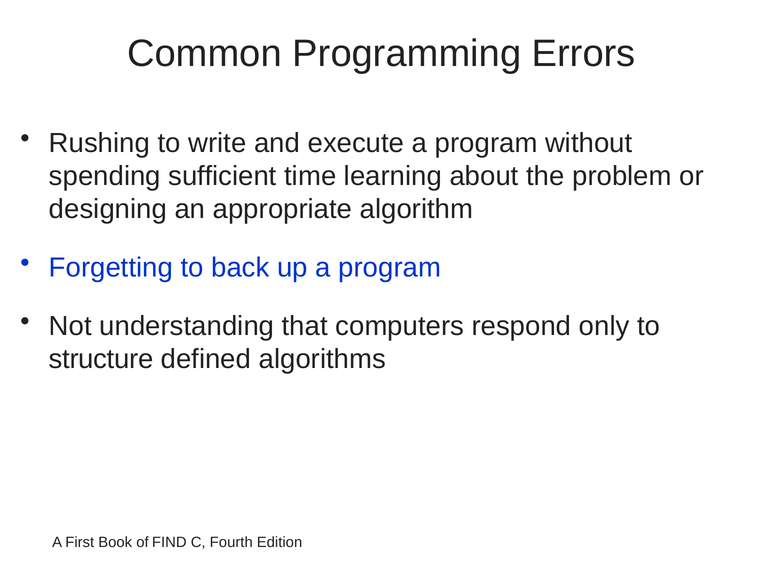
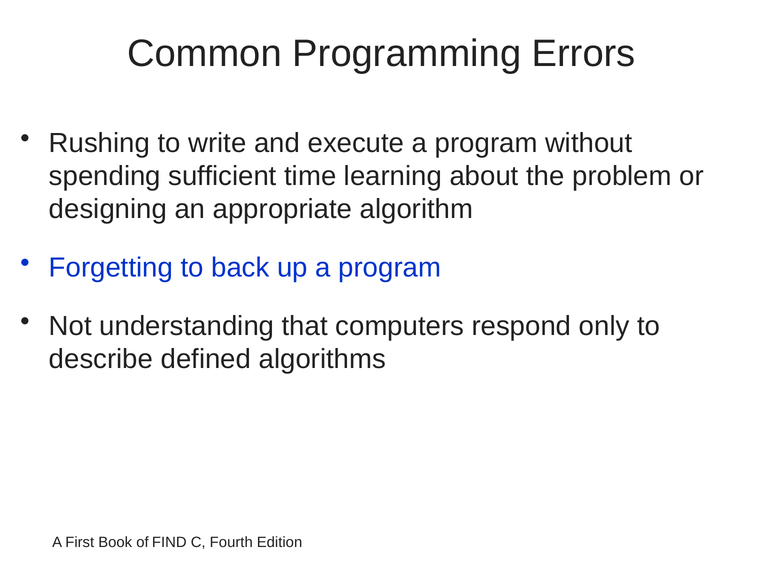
structure: structure -> describe
